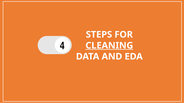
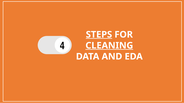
STEPS underline: none -> present
